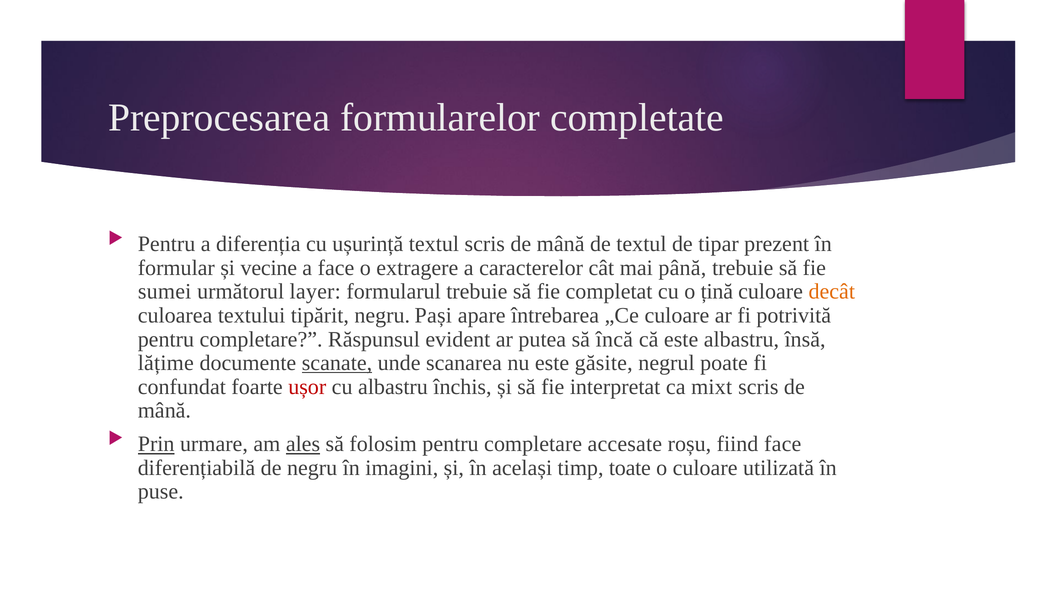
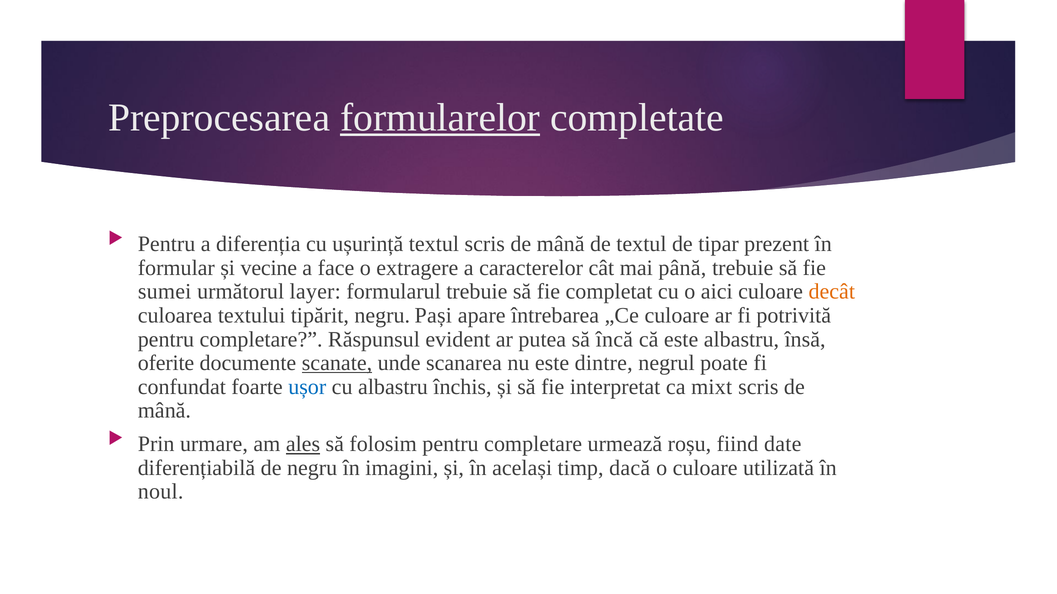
formularelor underline: none -> present
țină: țină -> aici
lățime: lățime -> oferite
găsite: găsite -> dintre
ușor colour: red -> blue
Prin underline: present -> none
accesate: accesate -> urmează
fiind face: face -> date
toate: toate -> dacă
puse: puse -> noul
